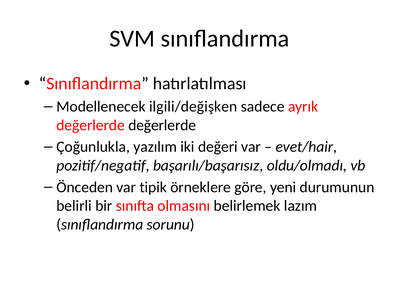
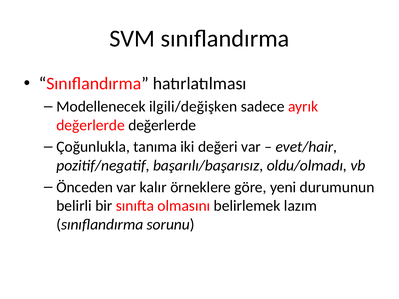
yazılım: yazılım -> tanıma
tipik: tipik -> kalır
